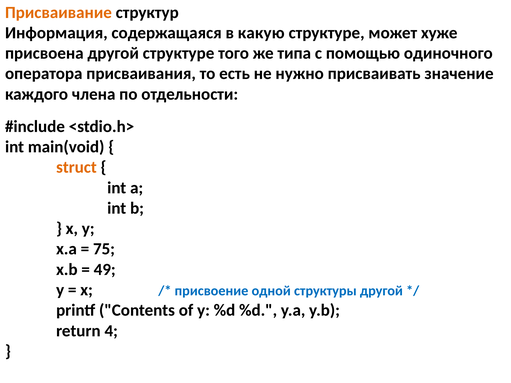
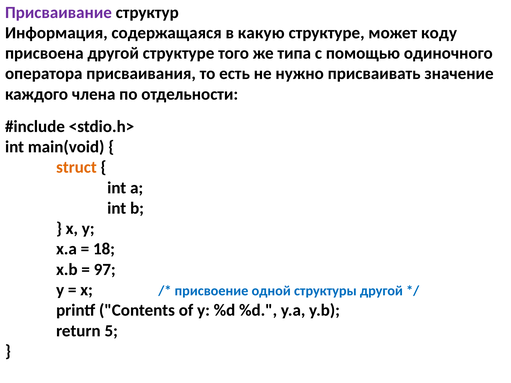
Присваивание colour: orange -> purple
хуже: хуже -> коду
75: 75 -> 18
49: 49 -> 97
4: 4 -> 5
